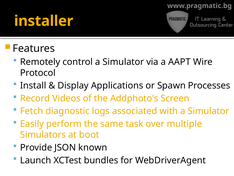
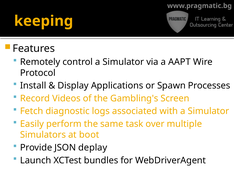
installer: installer -> keeping
Addphoto's: Addphoto's -> Gambling's
known: known -> deplay
